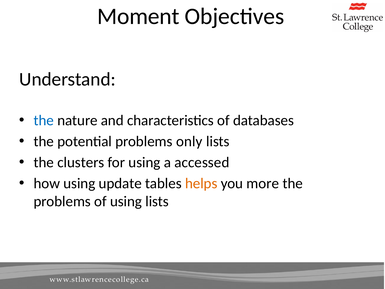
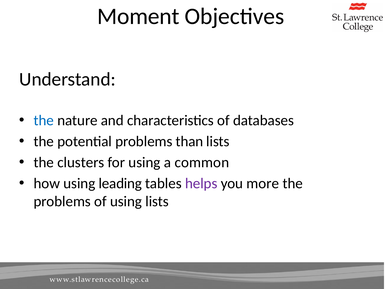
only: only -> than
accessed: accessed -> common
update: update -> leading
helps colour: orange -> purple
